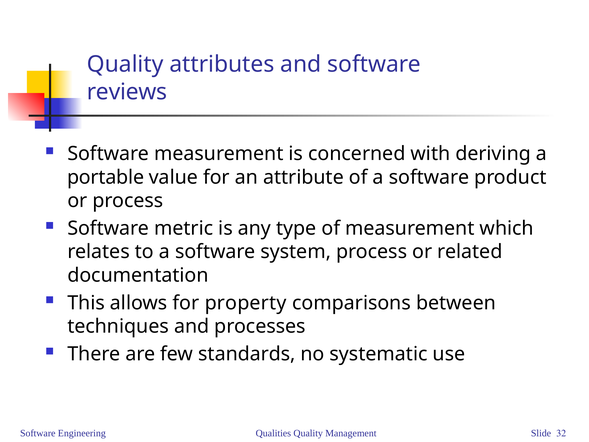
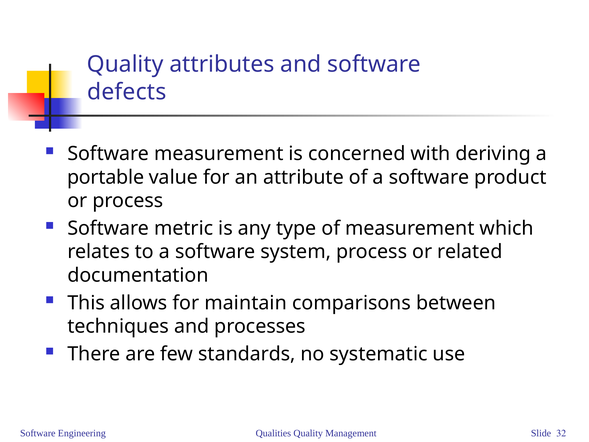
reviews: reviews -> defects
property: property -> maintain
